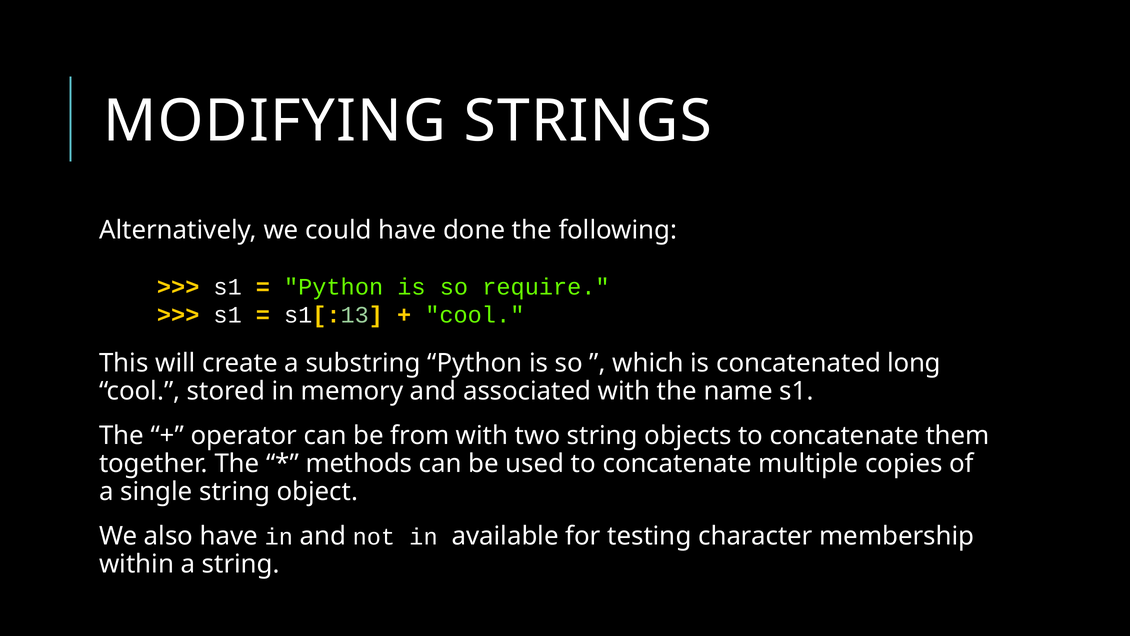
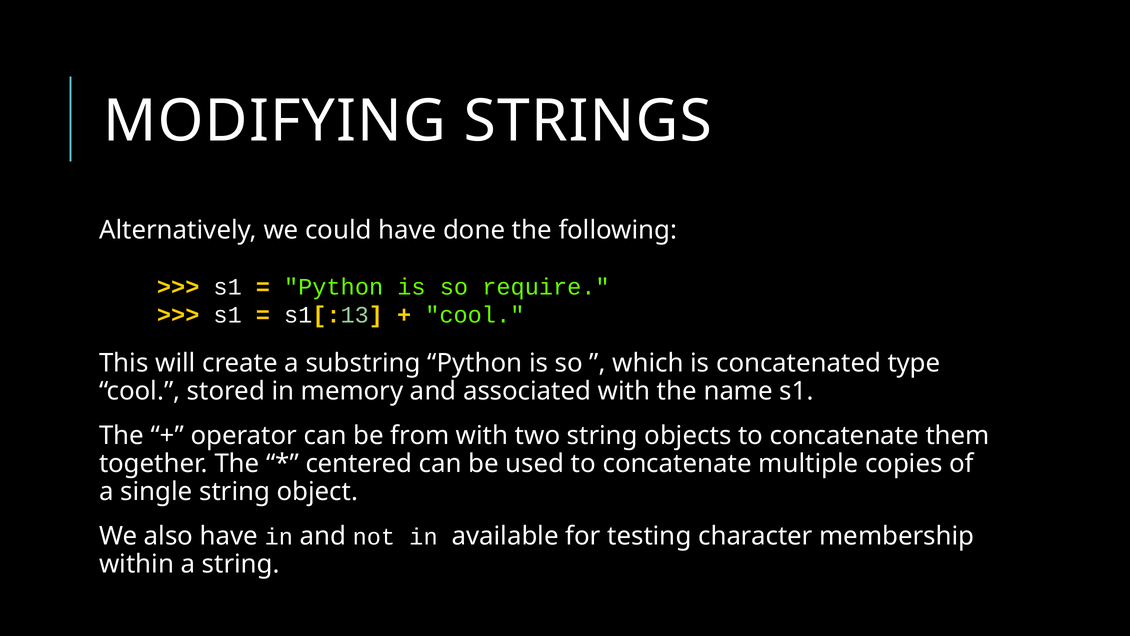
long: long -> type
methods: methods -> centered
